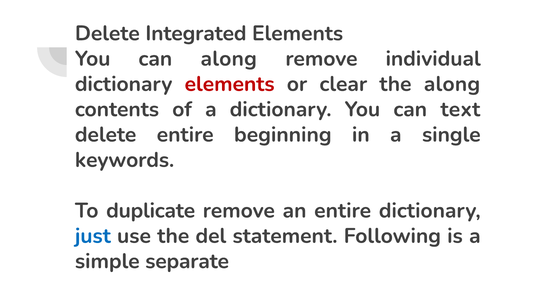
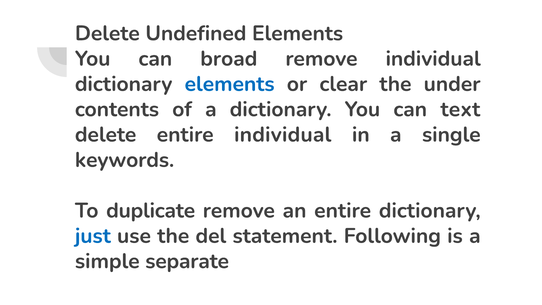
Integrated: Integrated -> Undefined
can along: along -> broad
elements at (230, 84) colour: red -> blue
the along: along -> under
entire beginning: beginning -> individual
